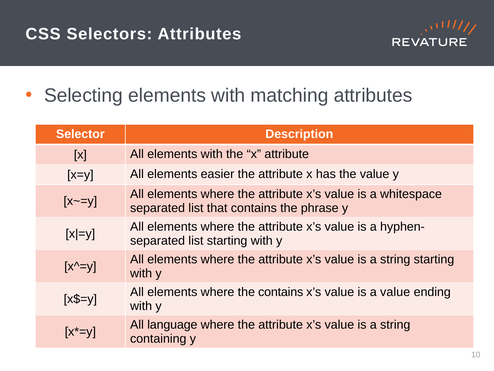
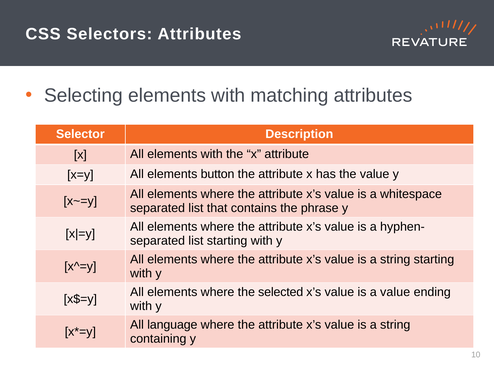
easier: easier -> button
the contains: contains -> selected
